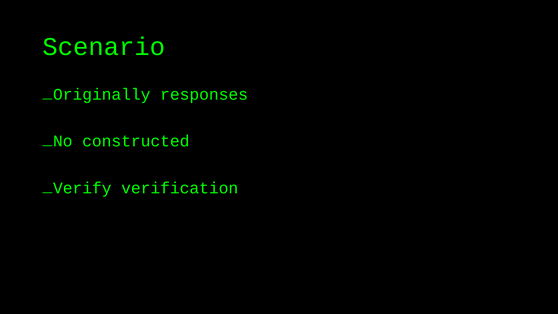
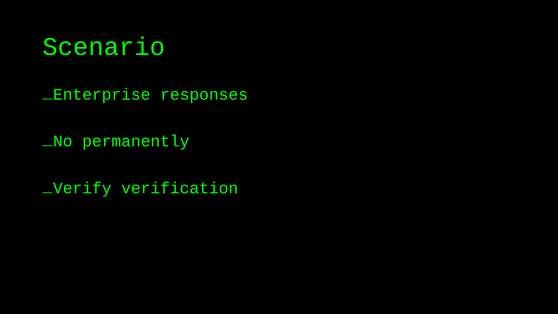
Originally: Originally -> Enterprise
constructed: constructed -> permanently
